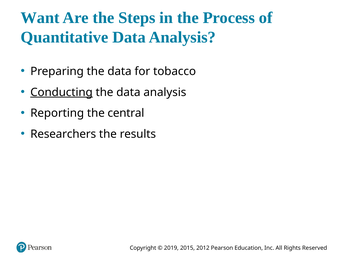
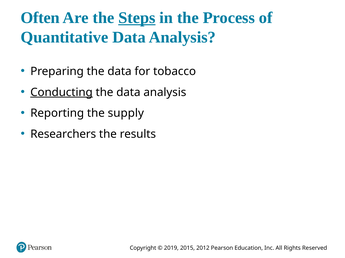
Want: Want -> Often
Steps underline: none -> present
central: central -> supply
